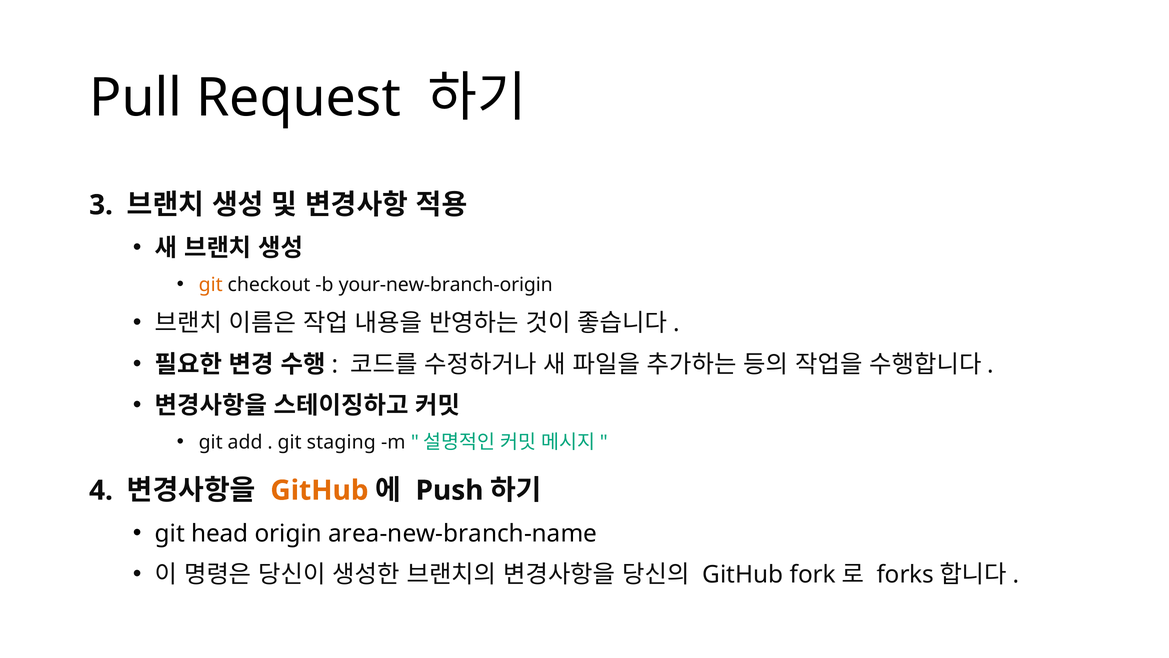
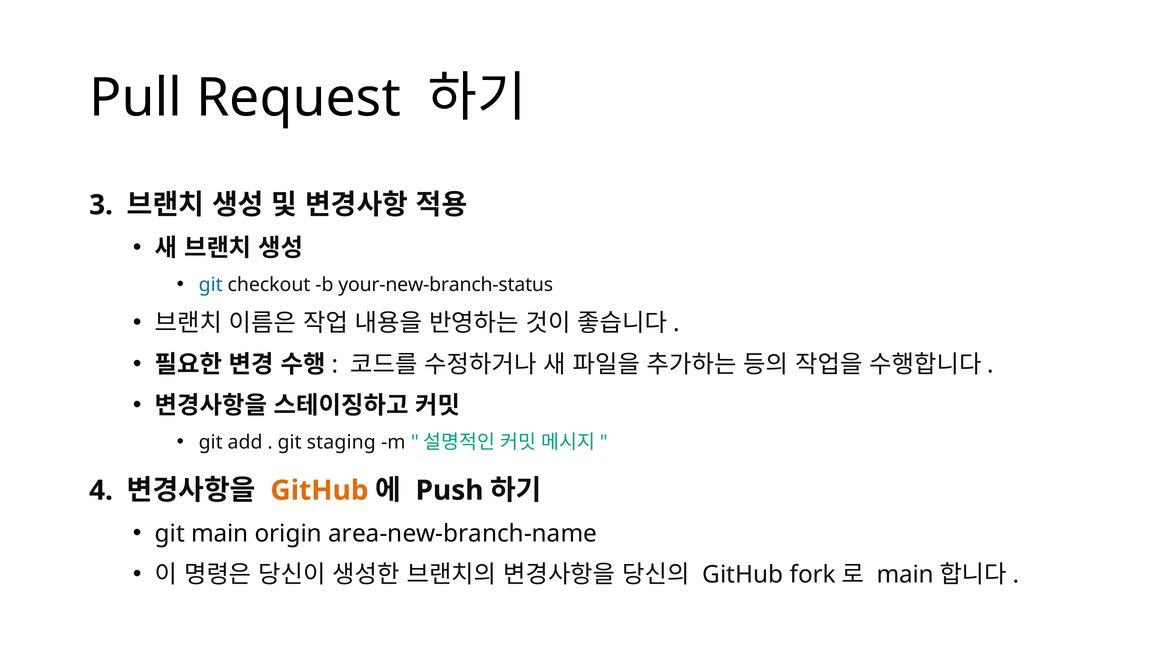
git at (211, 285) colour: orange -> blue
your-new-branch-origin: your-new-branch-origin -> your-new-branch-status
git head: head -> main
forks at (905, 574): forks -> main
